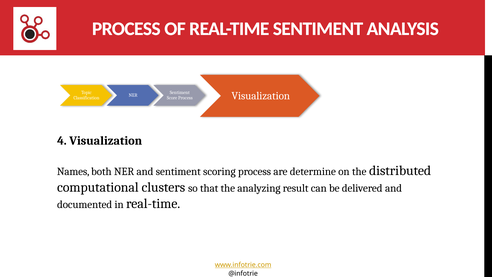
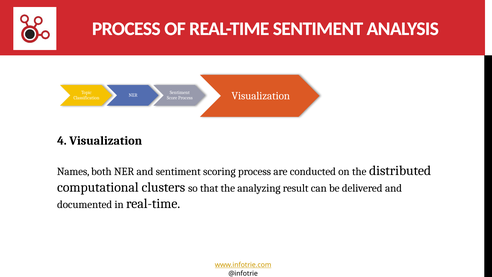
determine: determine -> conducted
